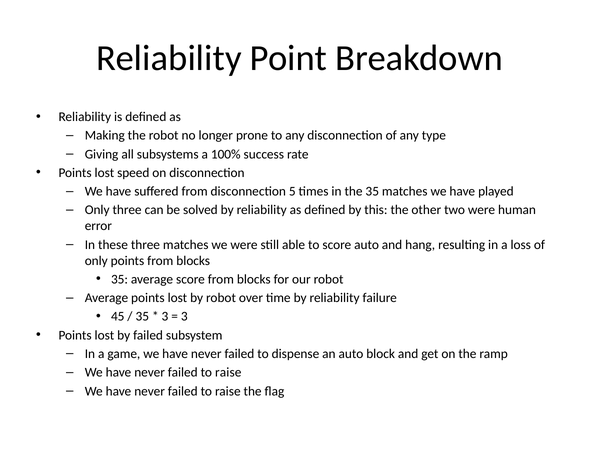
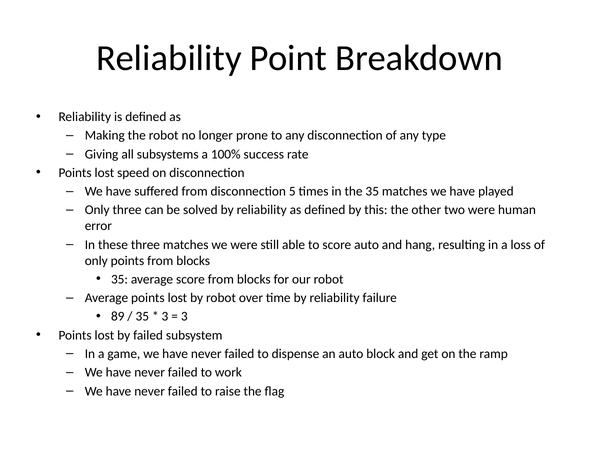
45: 45 -> 89
raise at (228, 372): raise -> work
